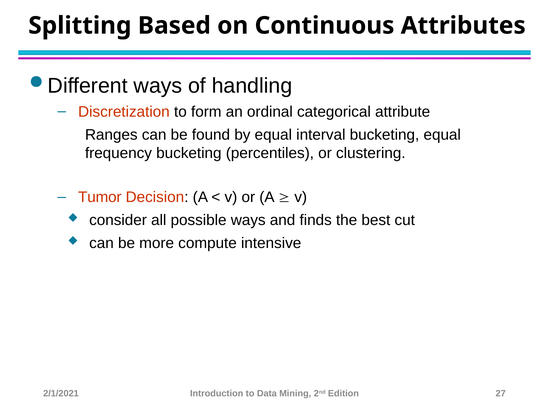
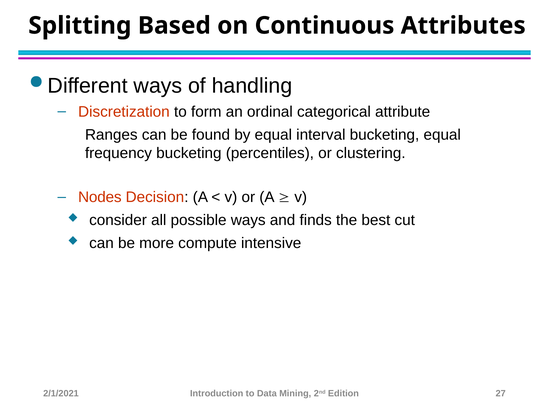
Tumor: Tumor -> Nodes
